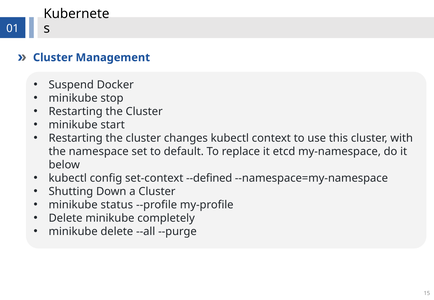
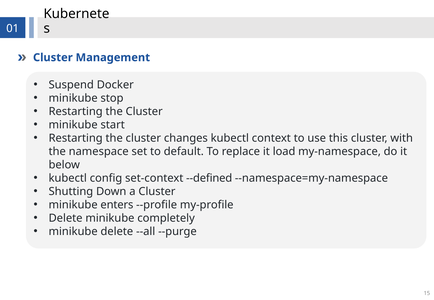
etcd: etcd -> load
status: status -> enters
